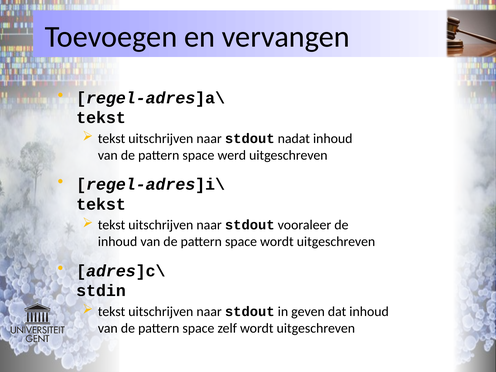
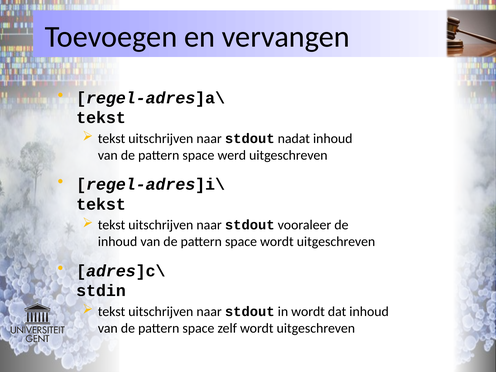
in geven: geven -> wordt
